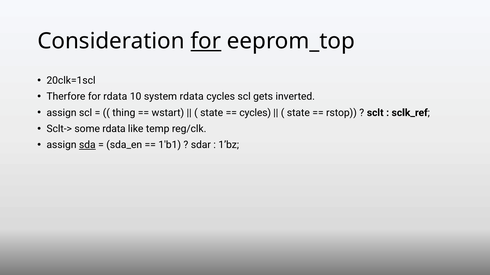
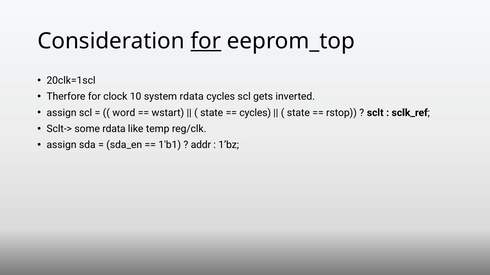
for rdata: rdata -> clock
thing: thing -> word
sda underline: present -> none
sdar: sdar -> addr
